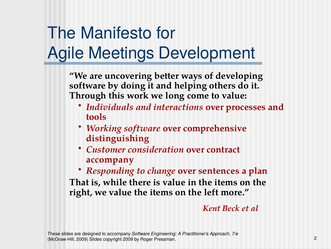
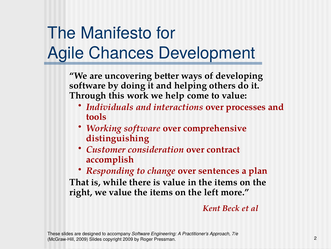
Meetings: Meetings -> Chances
long: long -> help
accompany at (110, 159): accompany -> accomplish
